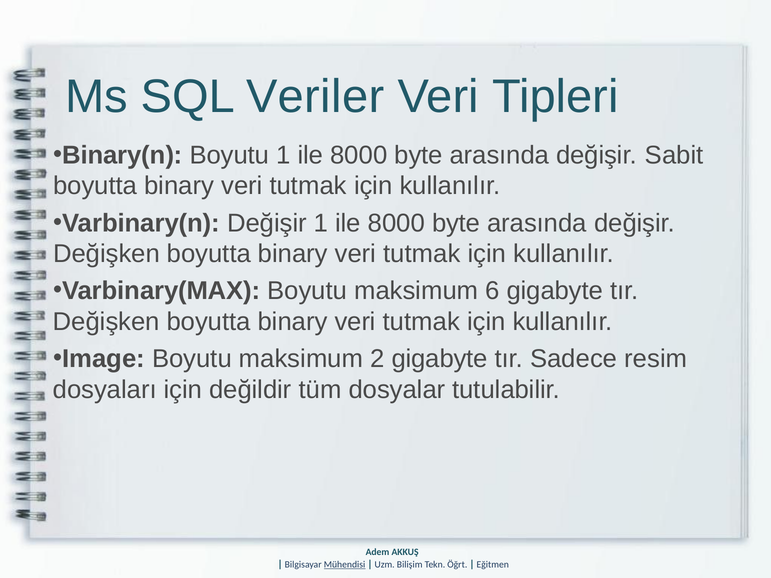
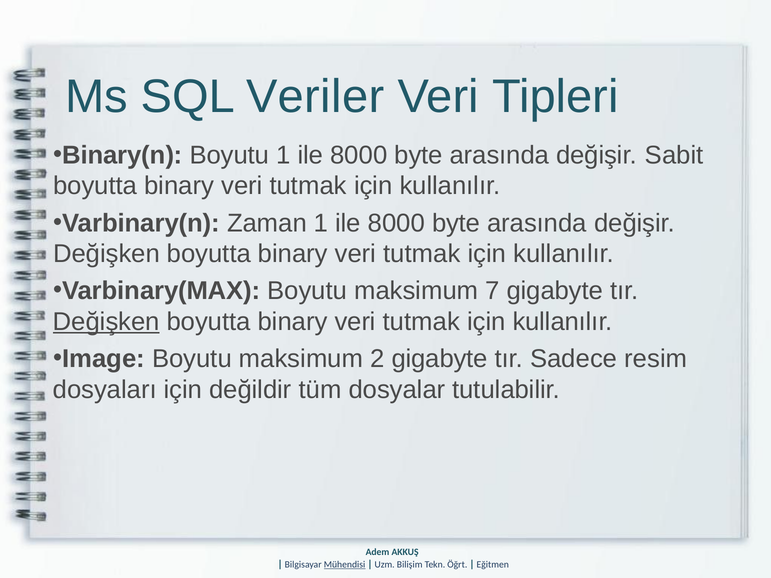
Varbinary(n Değişir: Değişir -> Zaman
6: 6 -> 7
Değişken at (106, 322) underline: none -> present
